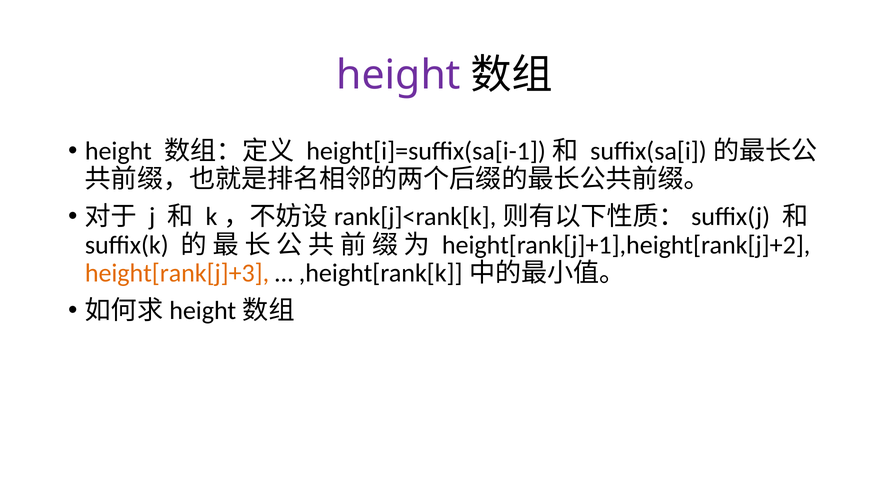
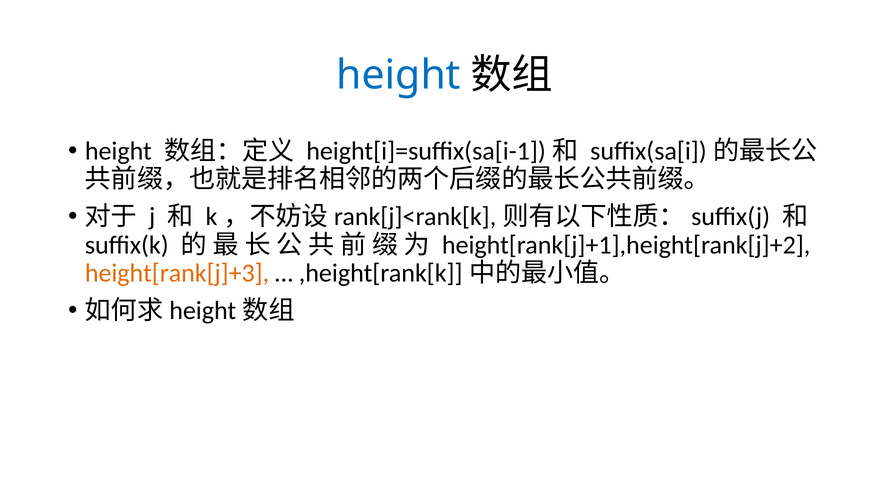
height at (398, 75) colour: purple -> blue
